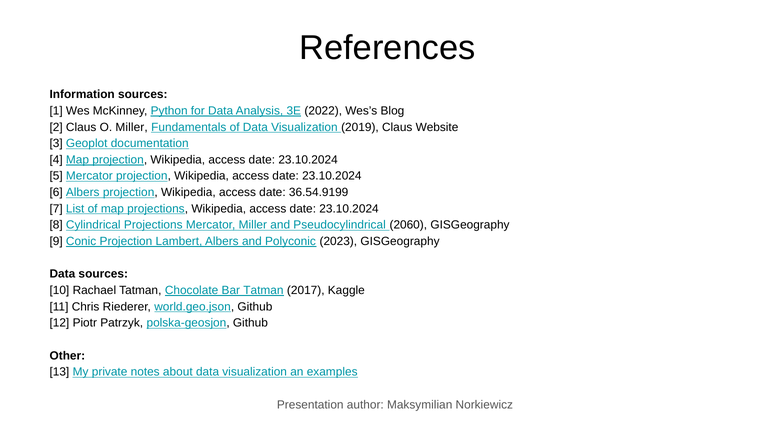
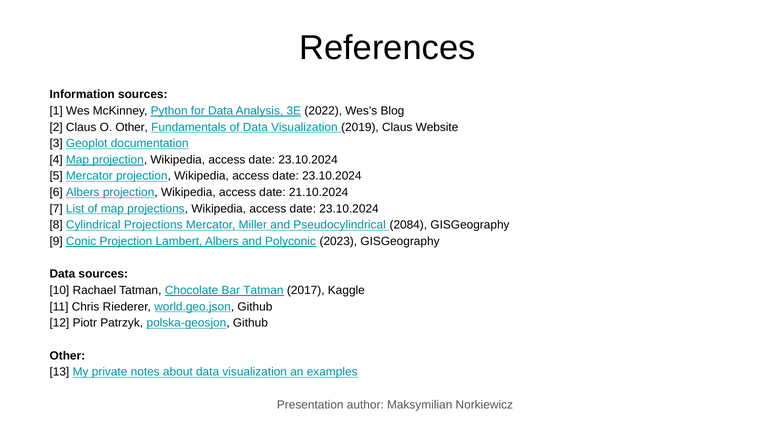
O Miller: Miller -> Other
36.54.9199: 36.54.9199 -> 21.10.2024
2060: 2060 -> 2084
